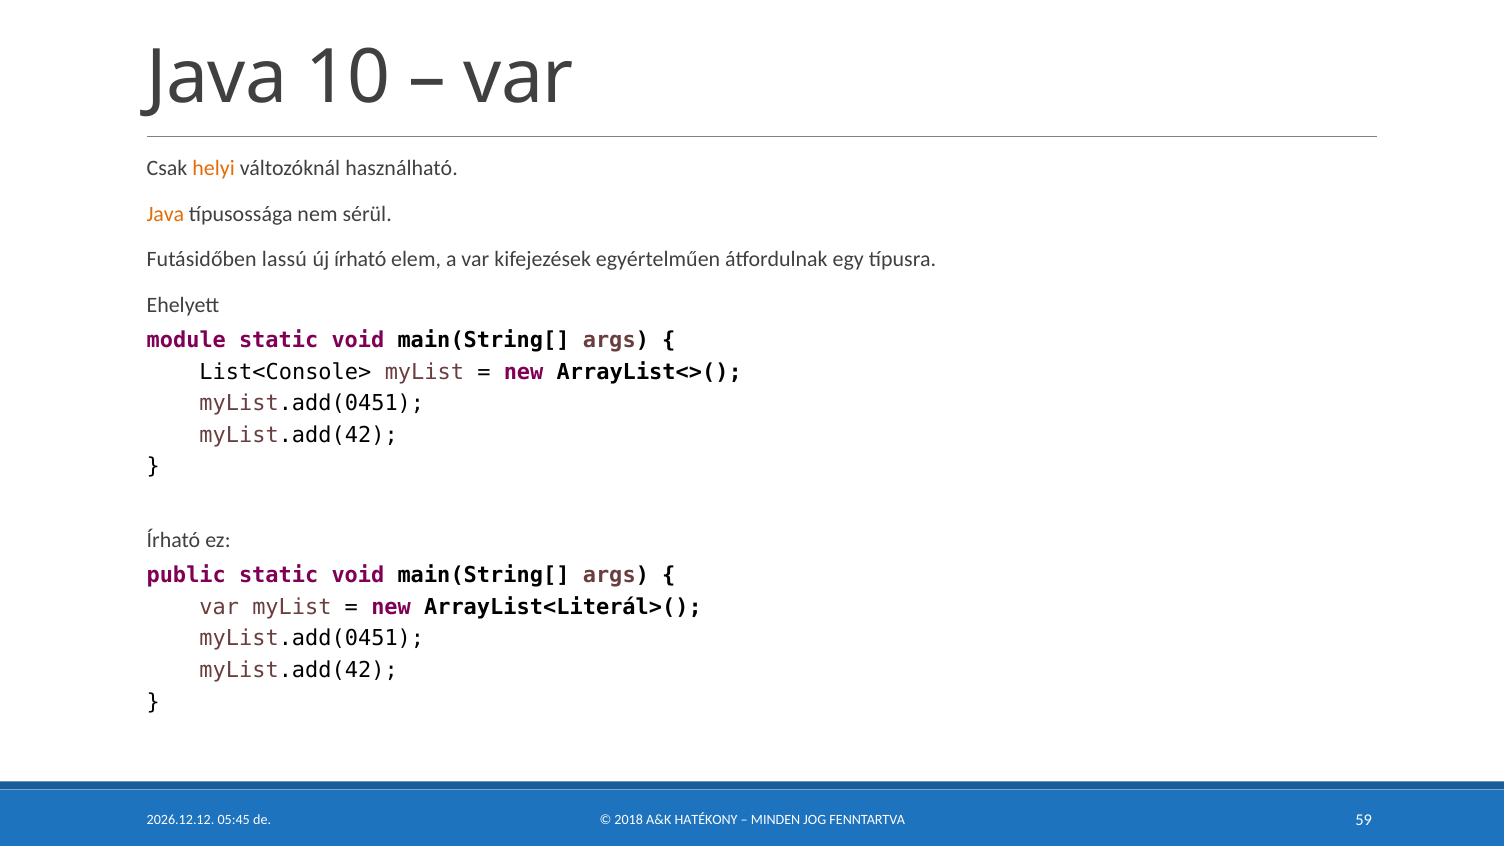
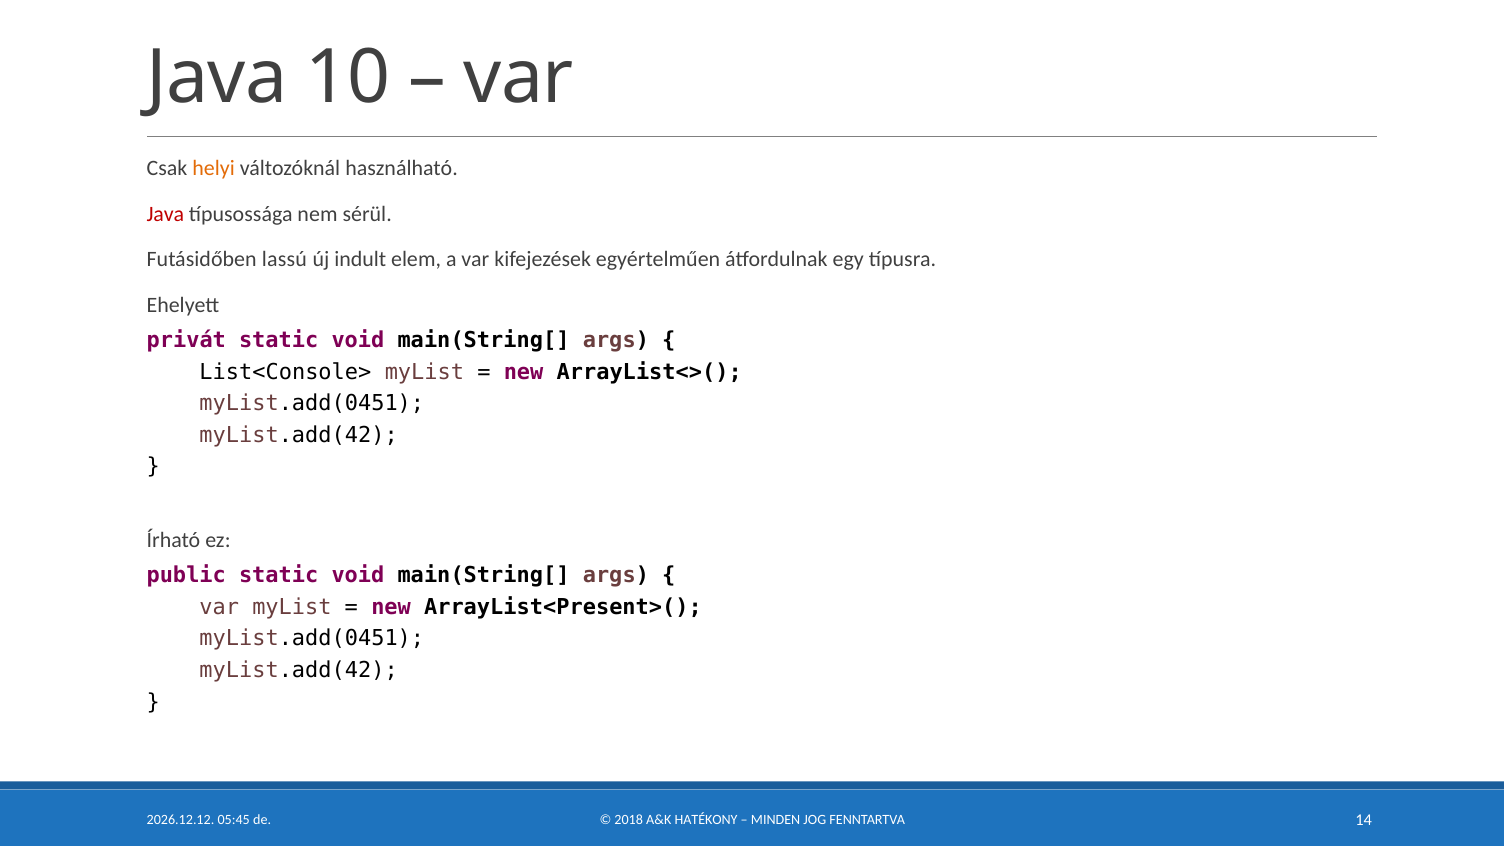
Java at (165, 214) colour: orange -> red
új írható: írható -> indult
module: module -> privát
ArrayList<Literál>(: ArrayList<Literál>( -> ArrayList<Present>(
59: 59 -> 14
